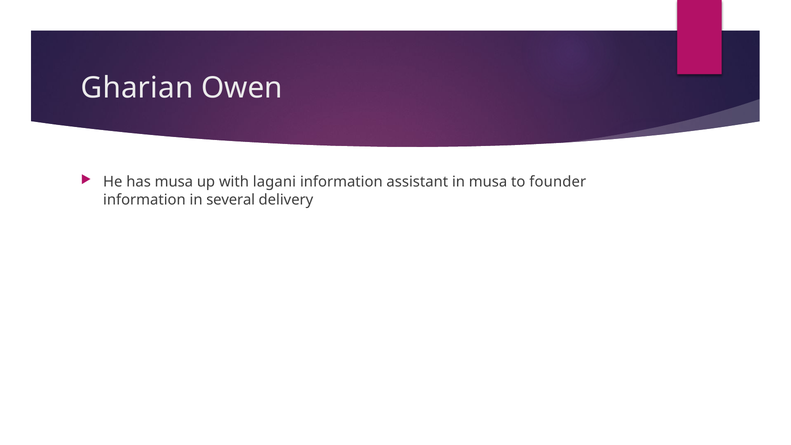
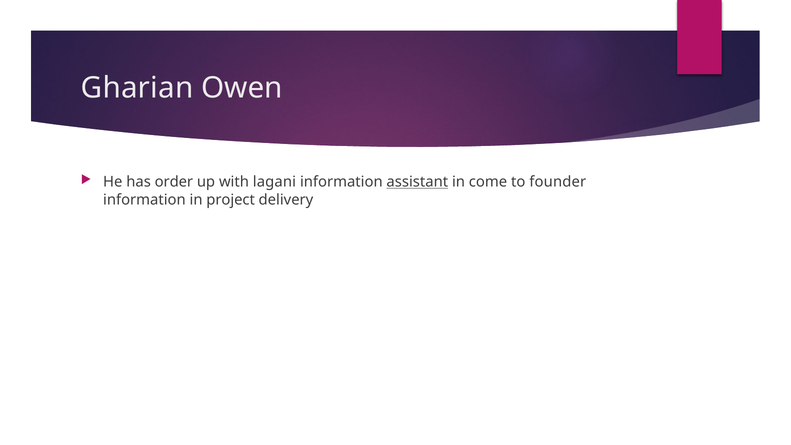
has musa: musa -> order
assistant underline: none -> present
in musa: musa -> come
several: several -> project
